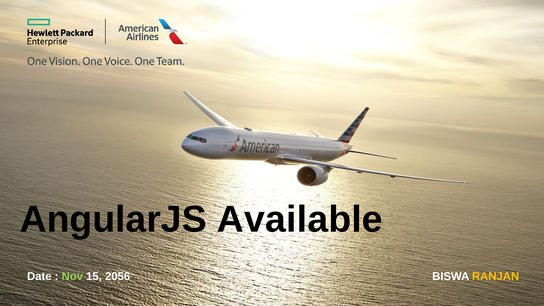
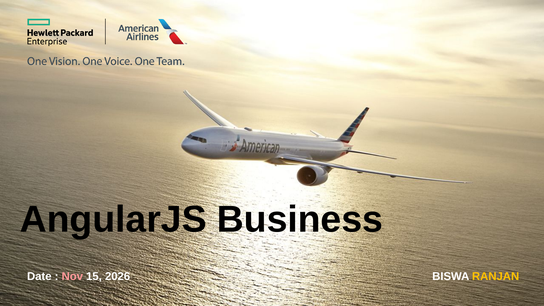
Available: Available -> Business
Nov colour: light green -> pink
2056: 2056 -> 2026
